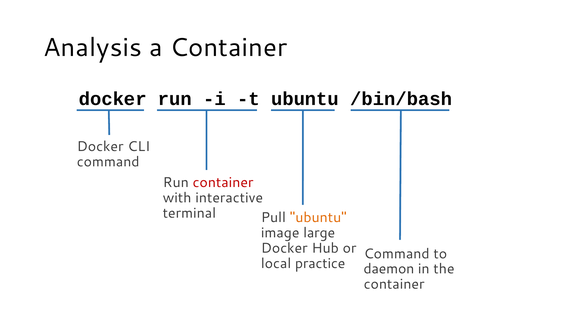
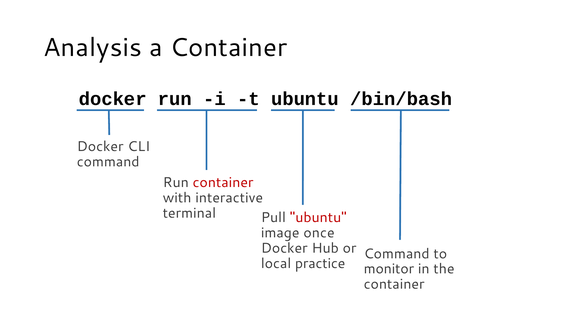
ubuntu at (318, 218) colour: orange -> red
large: large -> once
daemon: daemon -> monitor
